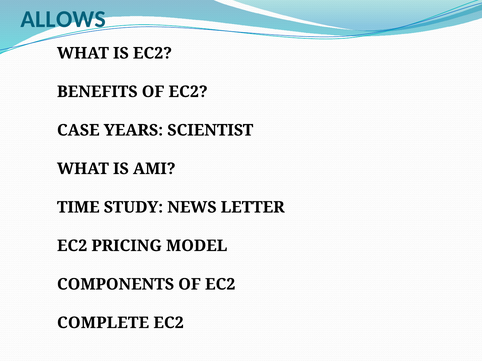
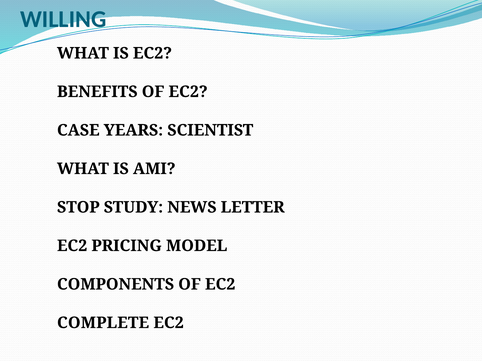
ALLOWS: ALLOWS -> WILLING
TIME: TIME -> STOP
